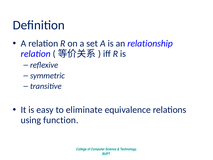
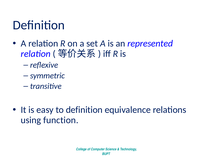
relationship: relationship -> represented
to eliminate: eliminate -> definition
